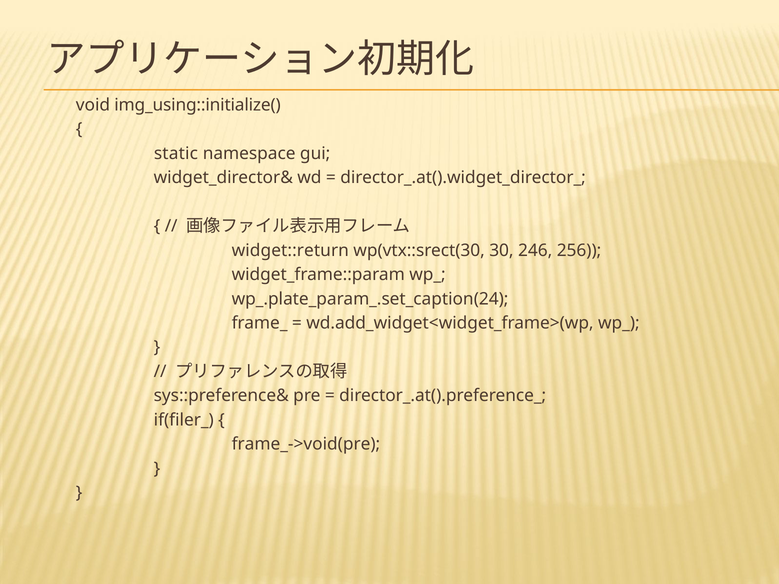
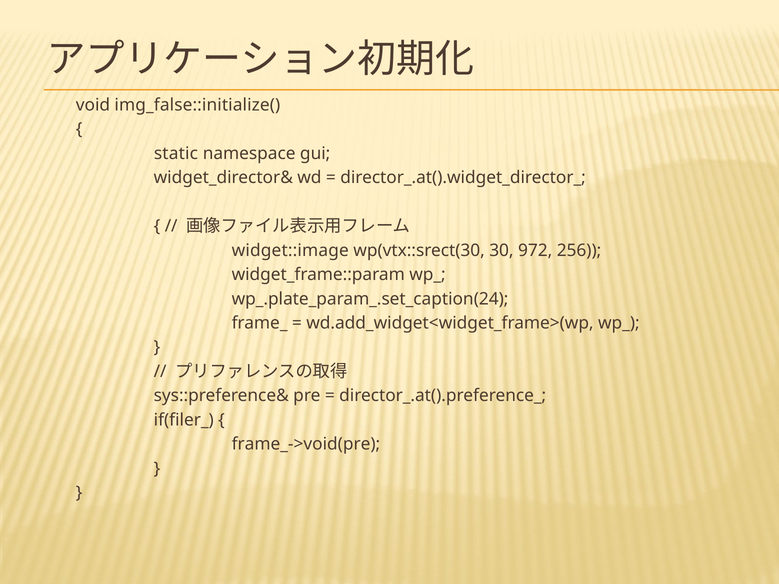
img_using::initialize(: img_using::initialize( -> img_false::initialize(
widget::return: widget::return -> widget::image
246: 246 -> 972
